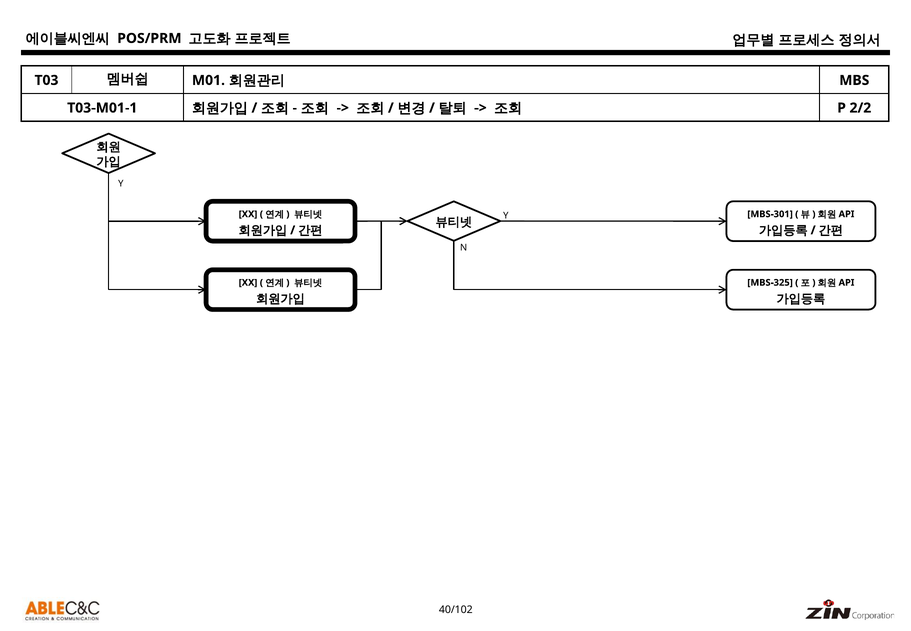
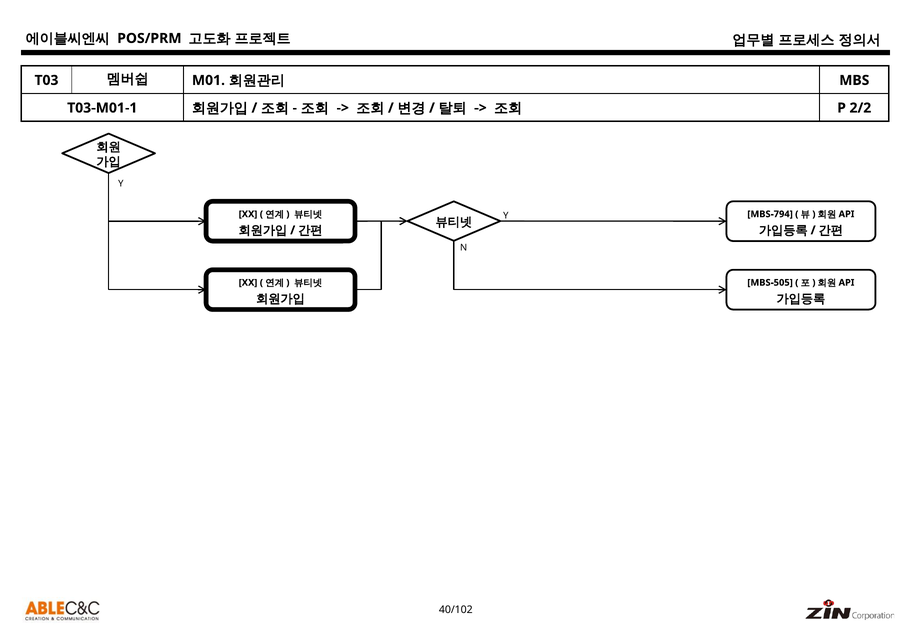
MBS-301: MBS-301 -> MBS-794
MBS-325: MBS-325 -> MBS-505
